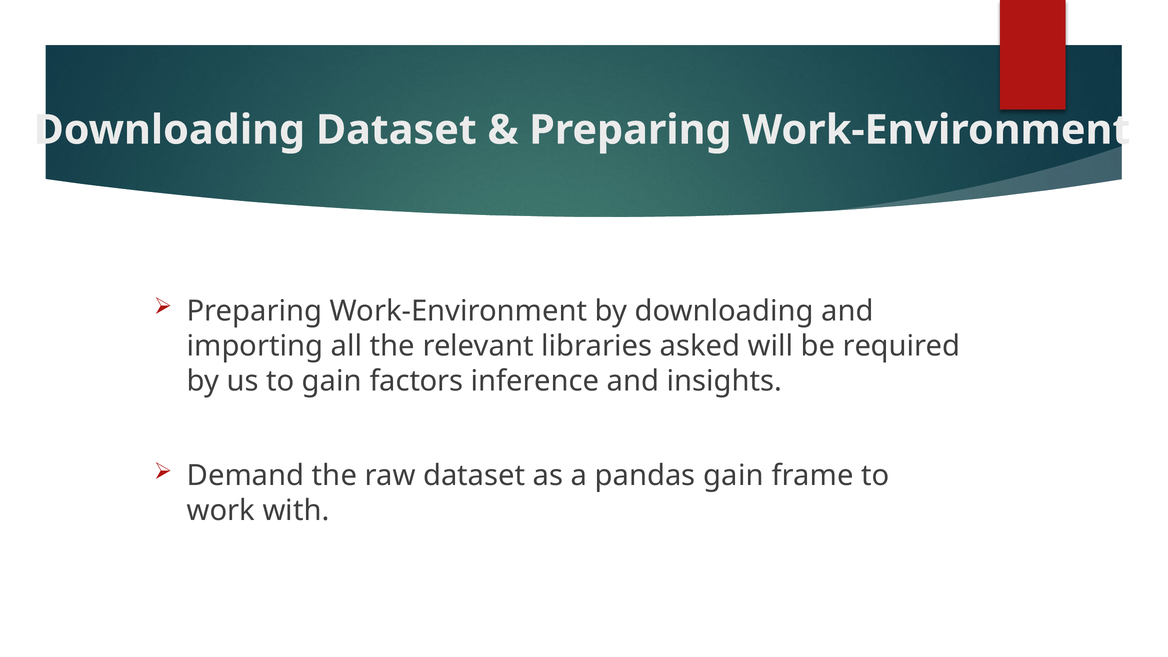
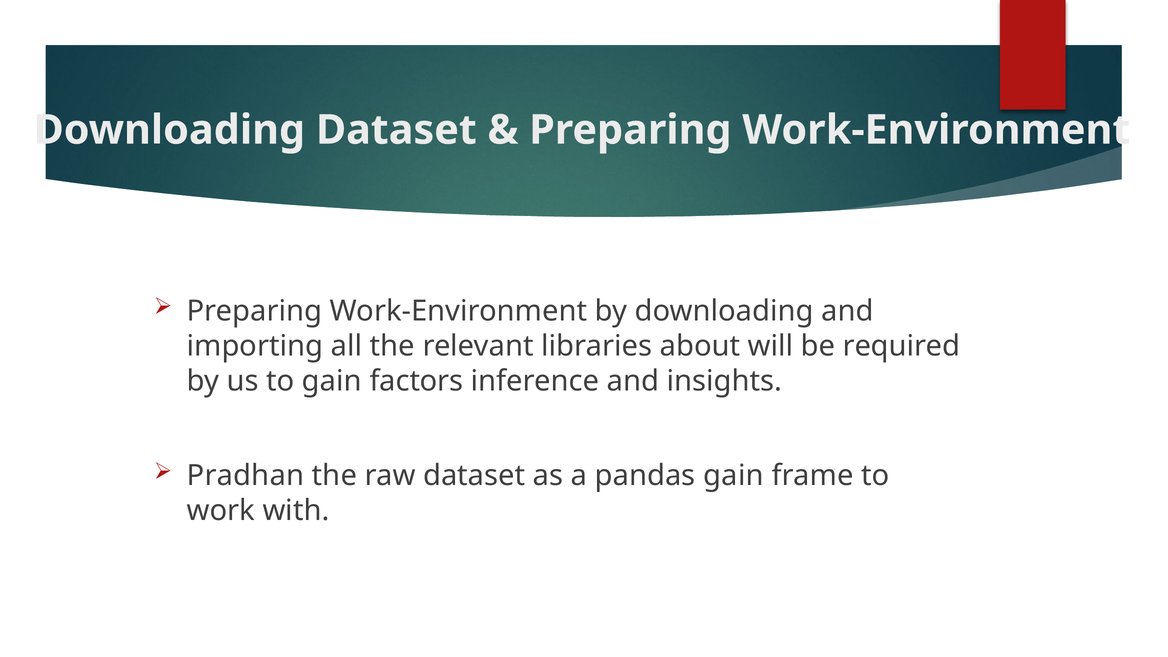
asked: asked -> about
Demand: Demand -> Pradhan
